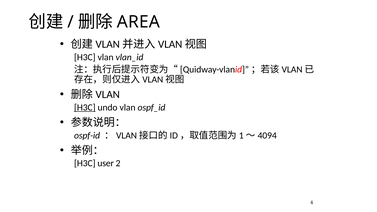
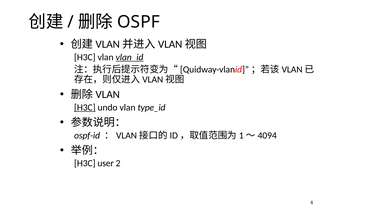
AREA: AREA -> OSPF
vlan_id underline: none -> present
ospf_id: ospf_id -> type_id
